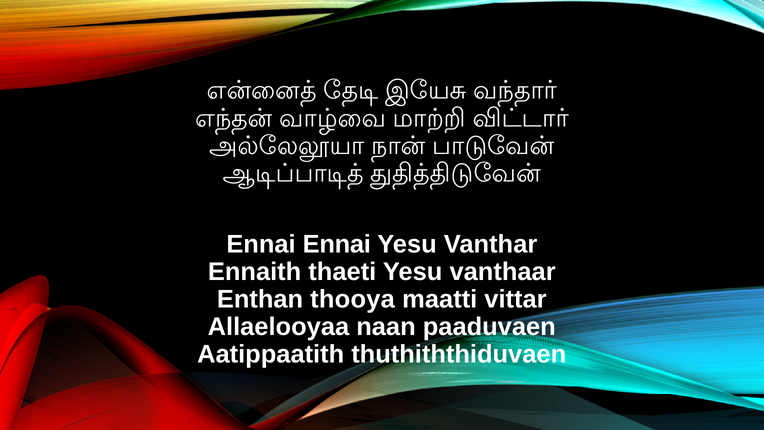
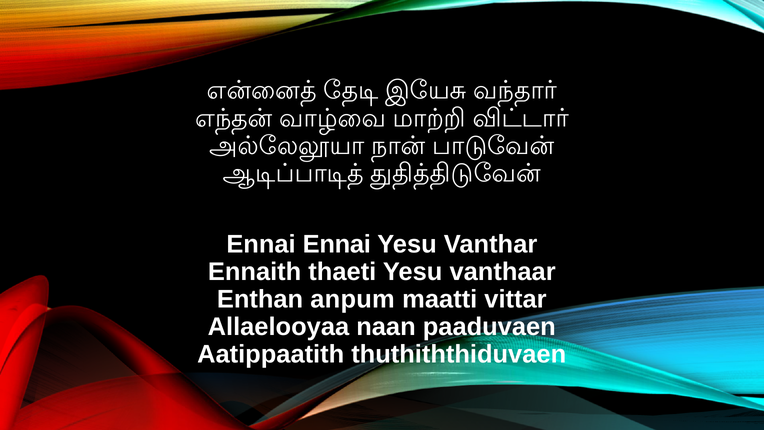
thooya: thooya -> anpum
